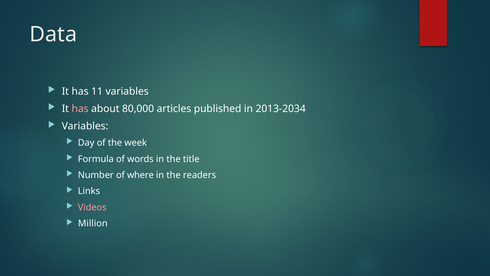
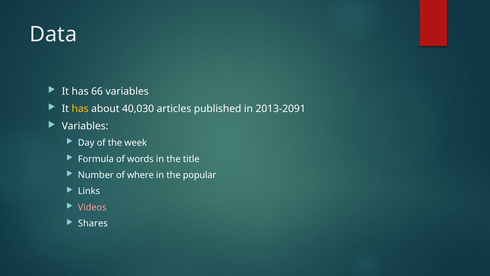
11: 11 -> 66
has at (80, 109) colour: pink -> yellow
80,000: 80,000 -> 40,030
2013-2034: 2013-2034 -> 2013-2091
readers: readers -> popular
Million: Million -> Shares
